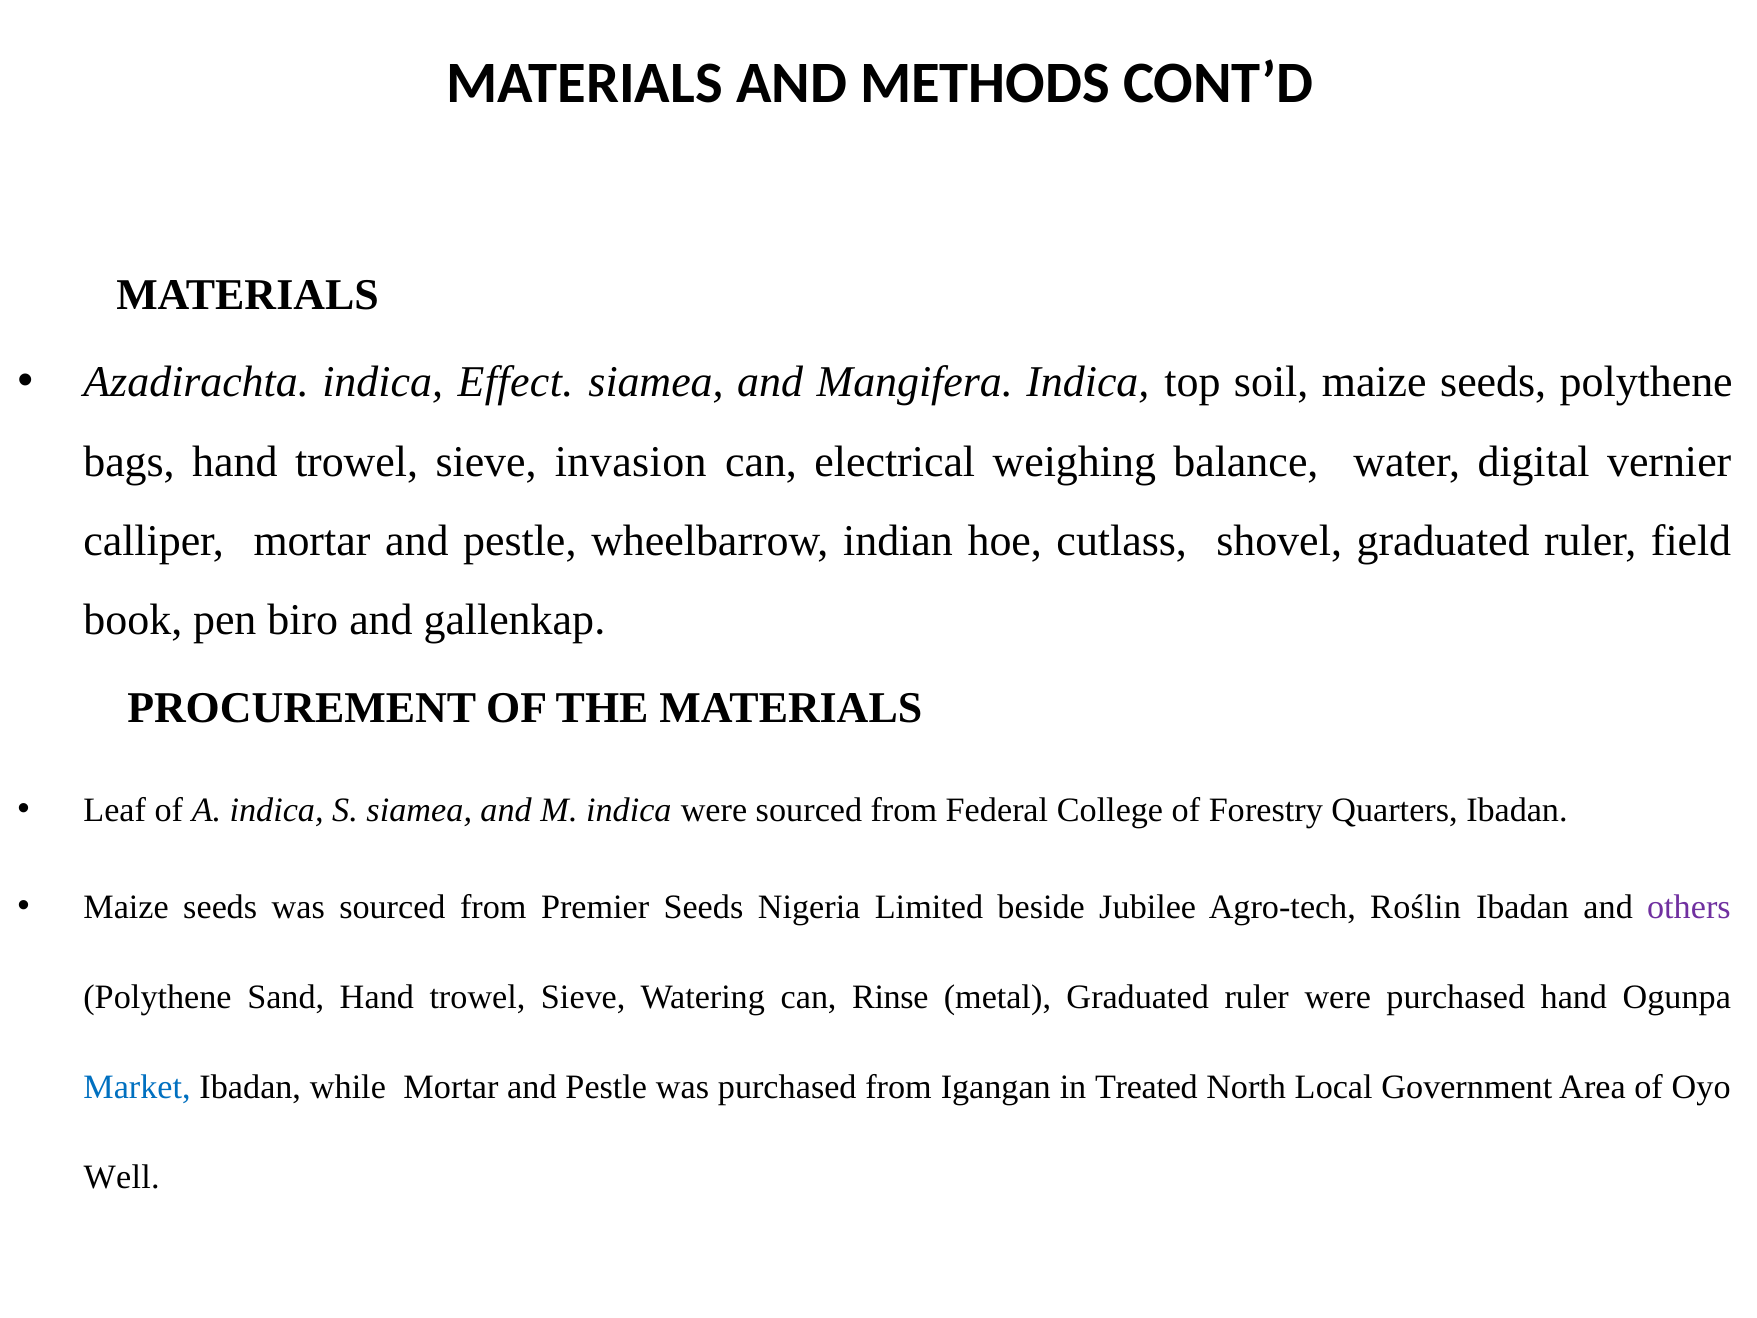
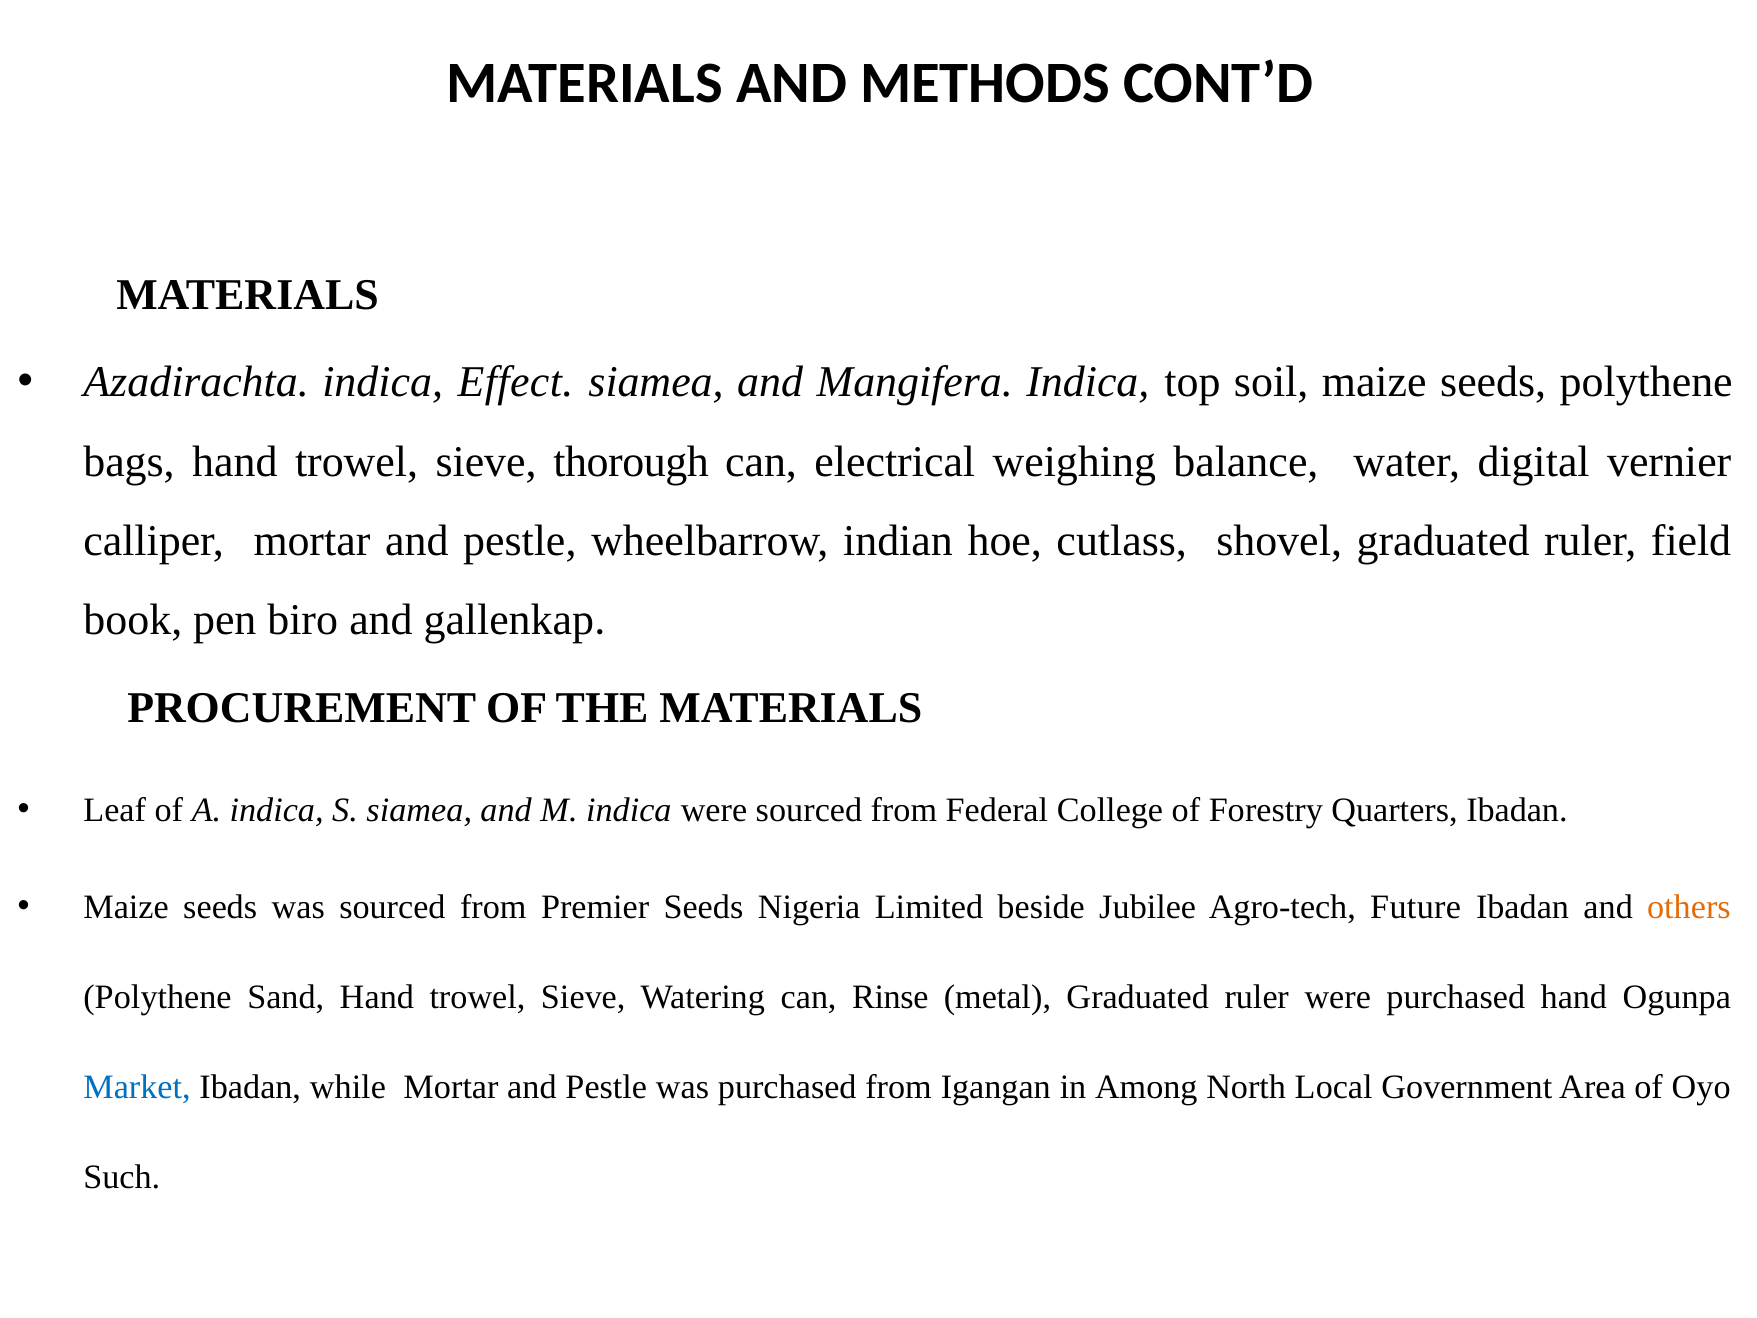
invasion: invasion -> thorough
Roślin: Roślin -> Future
others colour: purple -> orange
Treated: Treated -> Among
Well: Well -> Such
